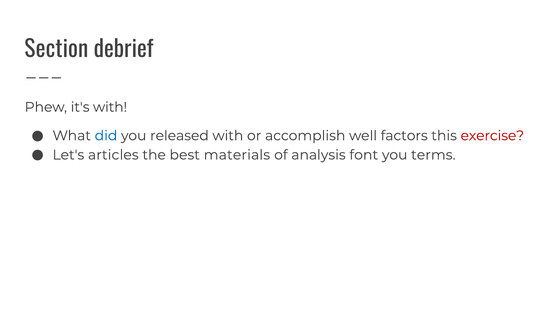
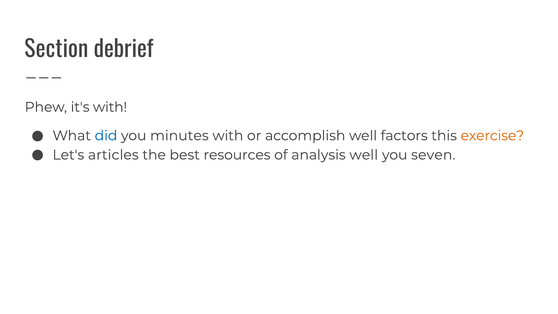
released: released -> minutes
exercise colour: red -> orange
materials: materials -> resources
analysis font: font -> well
terms: terms -> seven
